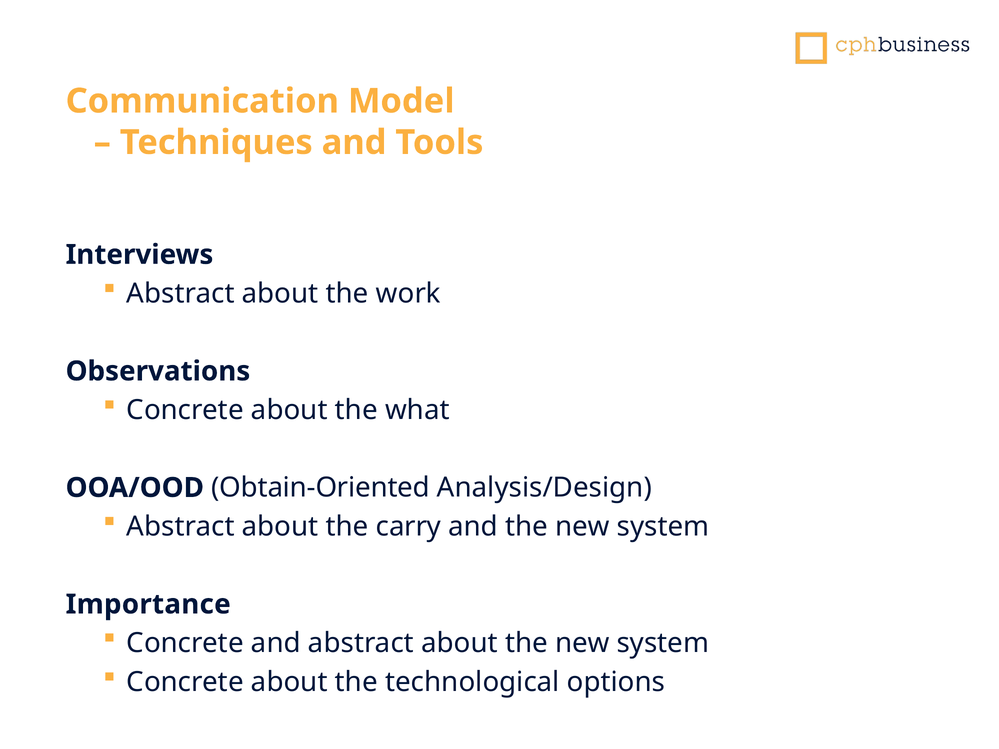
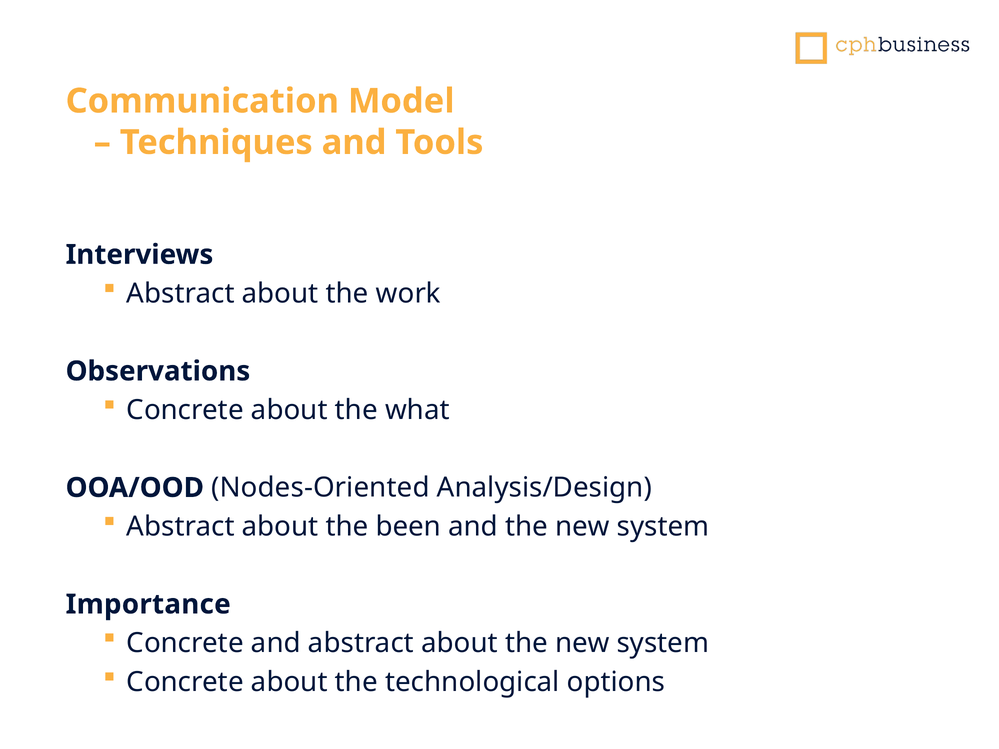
Obtain-Oriented: Obtain-Oriented -> Nodes-Oriented
carry: carry -> been
